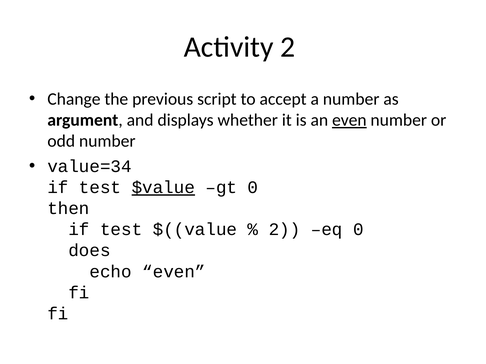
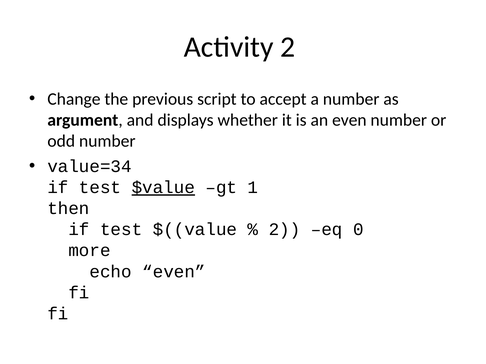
even at (349, 120) underline: present -> none
gt 0: 0 -> 1
does: does -> more
